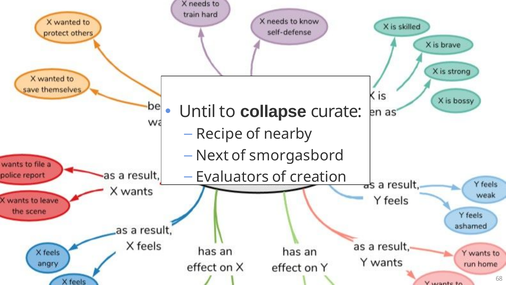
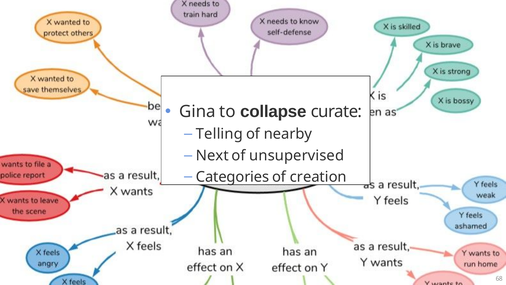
Until: Until -> Gina
Recipe: Recipe -> Telling
smorgasbord: smorgasbord -> unsupervised
Evaluators: Evaluators -> Categories
